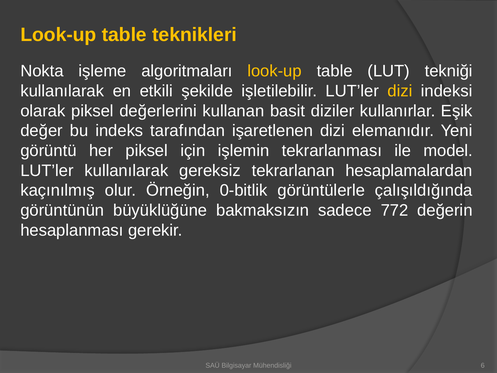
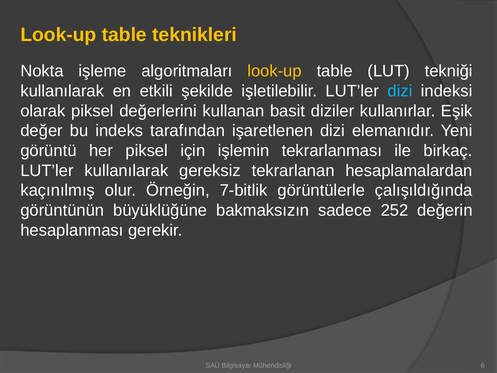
dizi at (400, 91) colour: yellow -> light blue
model: model -> birkaç
0-bitlik: 0-bitlik -> 7-bitlik
772: 772 -> 252
